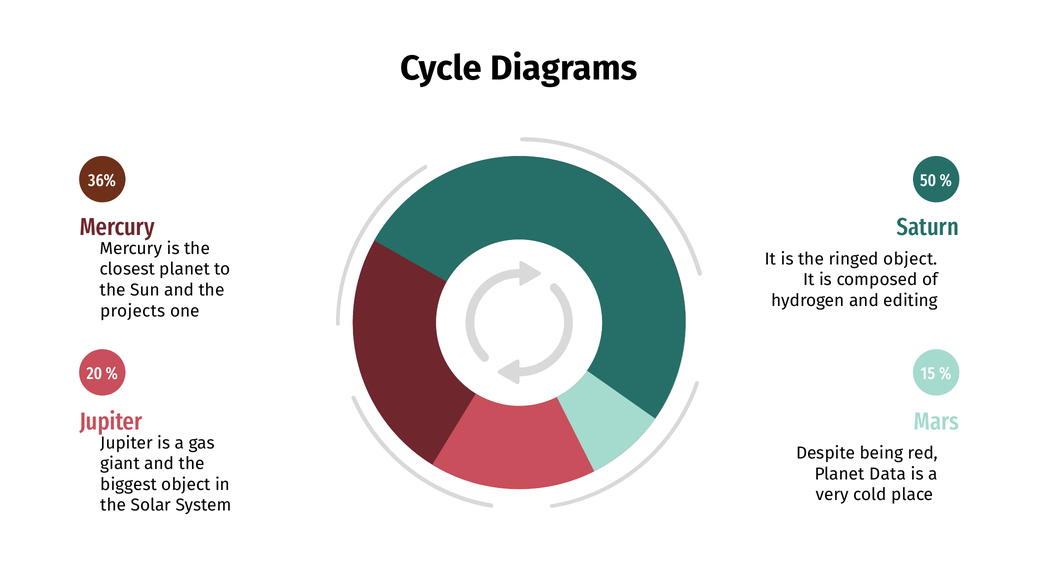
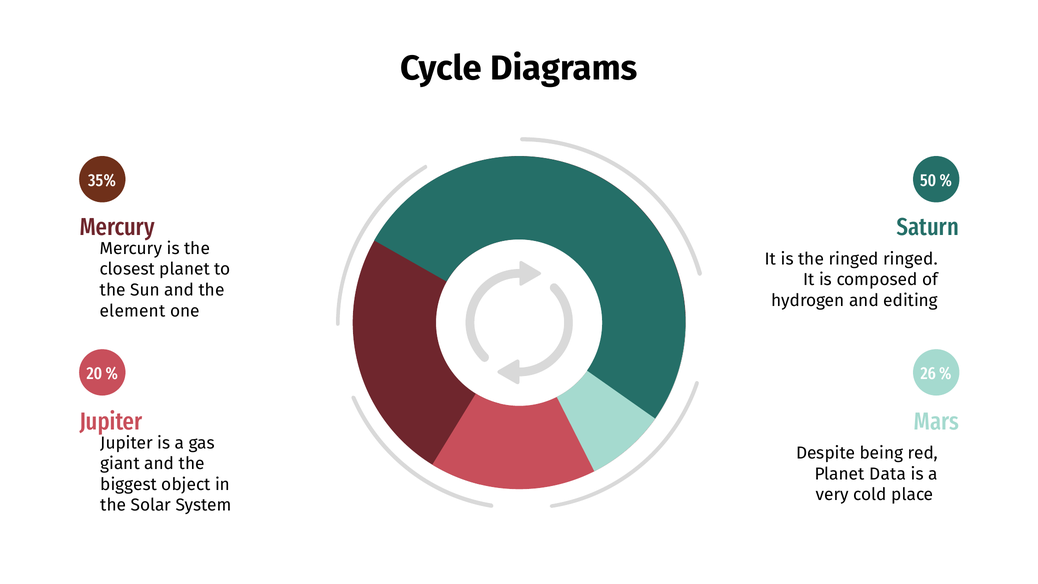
36%: 36% -> 35%
ringed object: object -> ringed
projects: projects -> element
15: 15 -> 26
